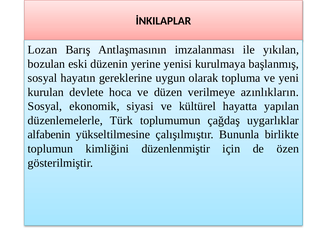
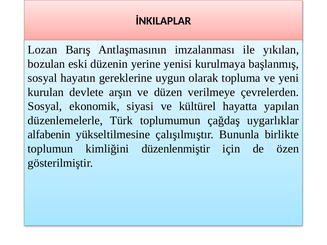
hoca: hoca -> arşın
azınlıkların: azınlıkların -> çevrelerden
